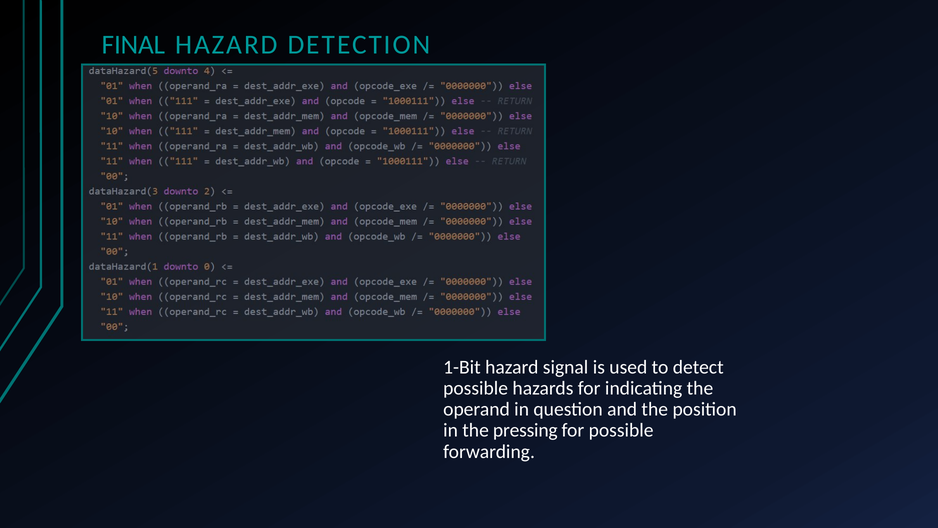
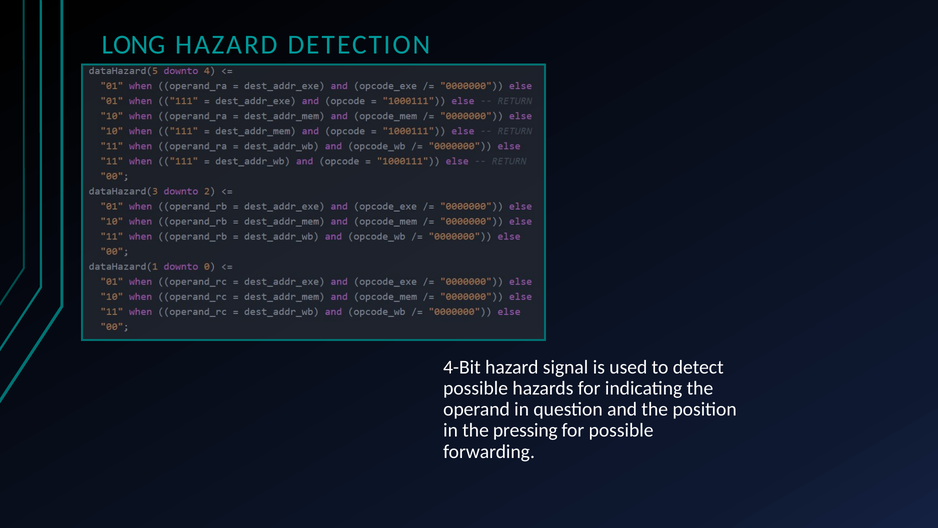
FINAL: FINAL -> LONG
1-Bit: 1-Bit -> 4-Bit
